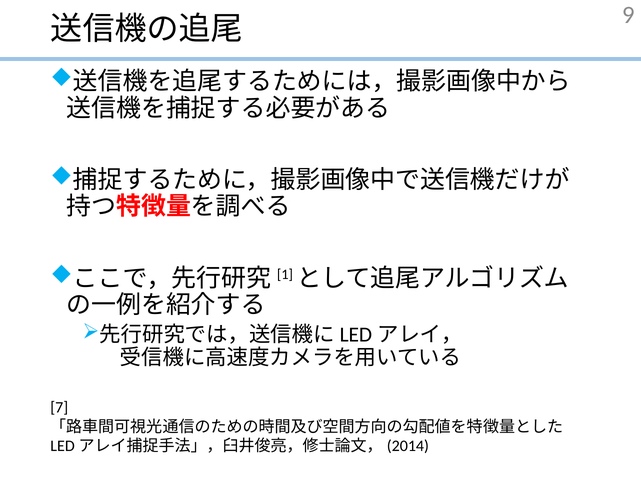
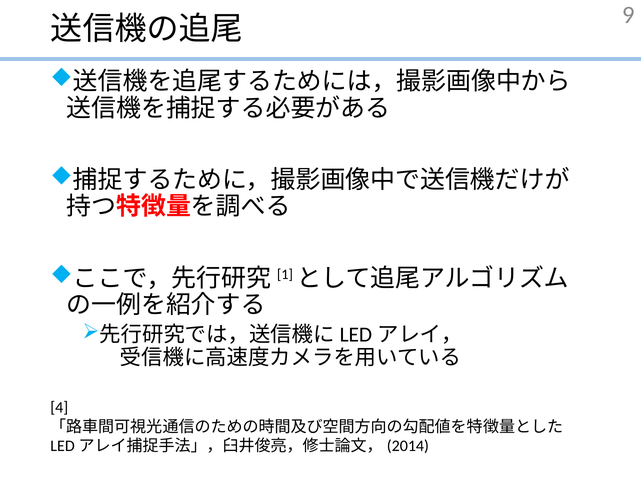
7: 7 -> 4
